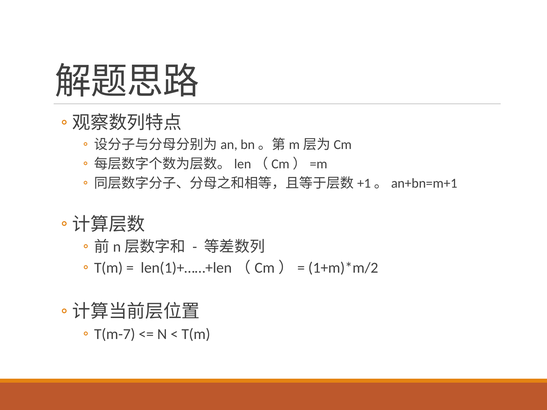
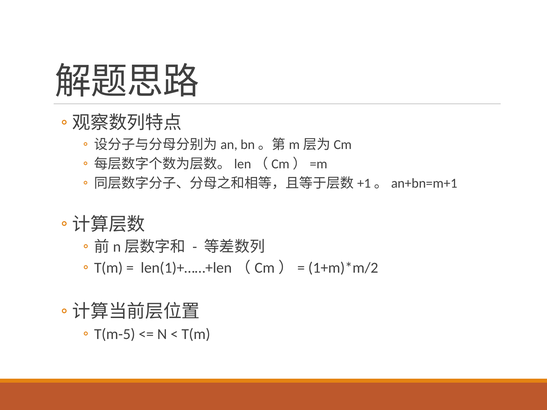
T(m-7: T(m-7 -> T(m-5
